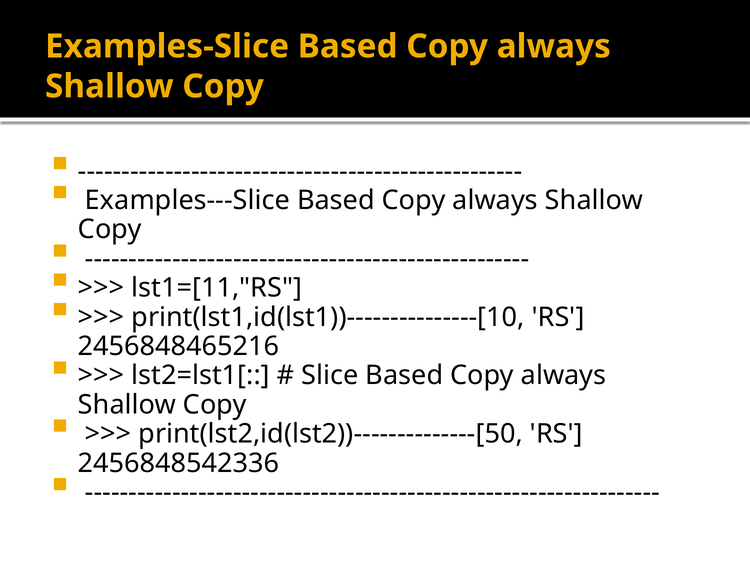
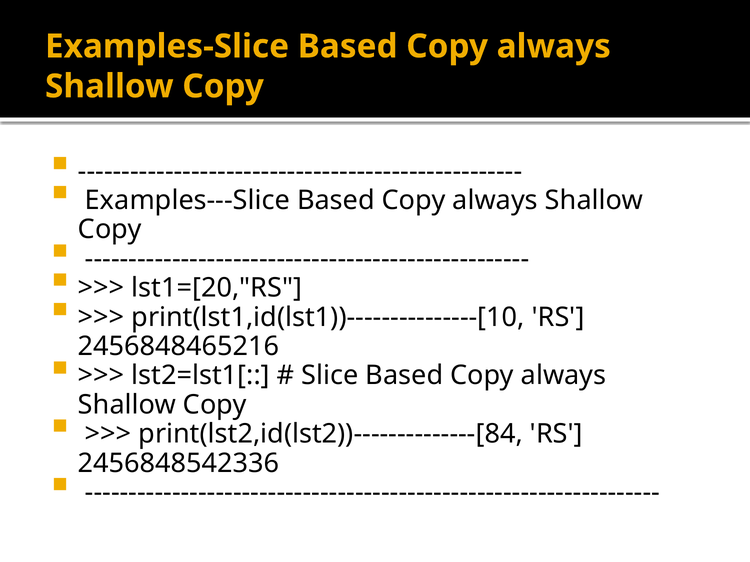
lst1=[11,"RS: lst1=[11,"RS -> lst1=[20,"RS
print(lst2,id(lst2))--------------[50: print(lst2,id(lst2))--------------[50 -> print(lst2,id(lst2))--------------[84
